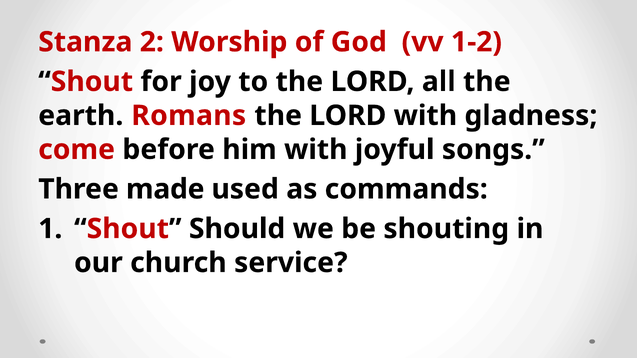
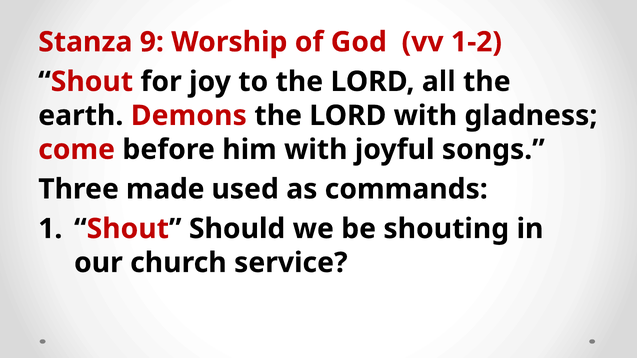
2: 2 -> 9
Romans: Romans -> Demons
